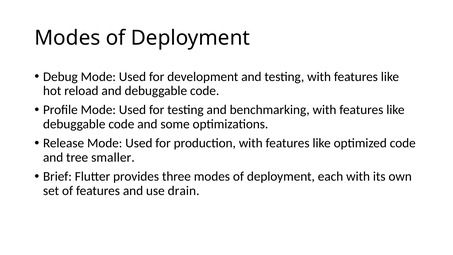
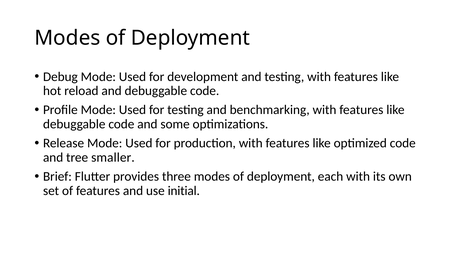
drain: drain -> initial
